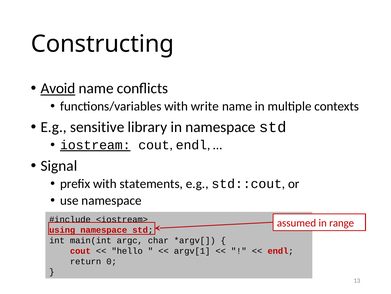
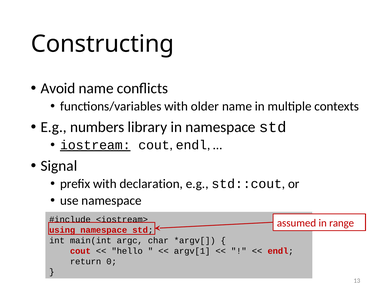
Avoid underline: present -> none
write: write -> older
sensitive: sensitive -> numbers
statements: statements -> declaration
